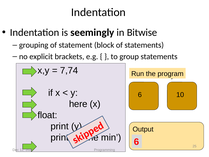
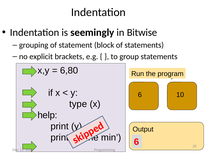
7,74: 7,74 -> 6,80
here: here -> type
float: float -> help
